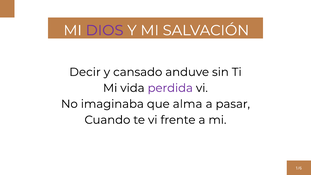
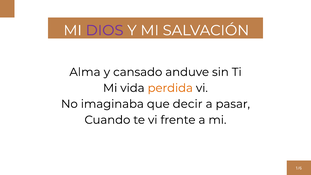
Decir: Decir -> Alma
perdida colour: purple -> orange
alma: alma -> decir
